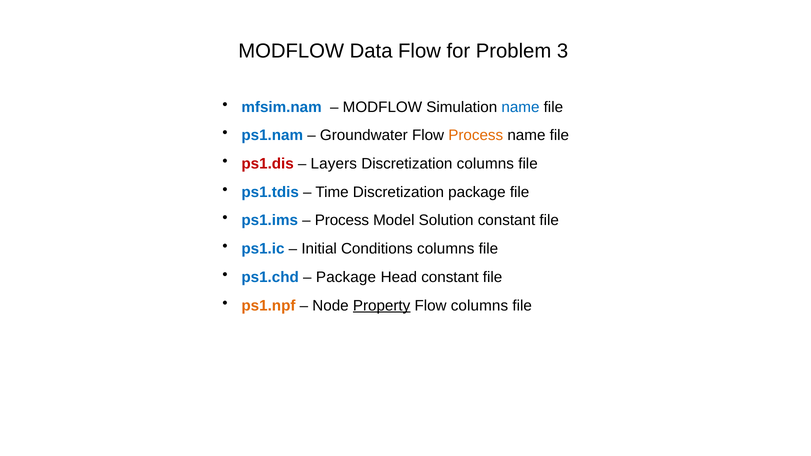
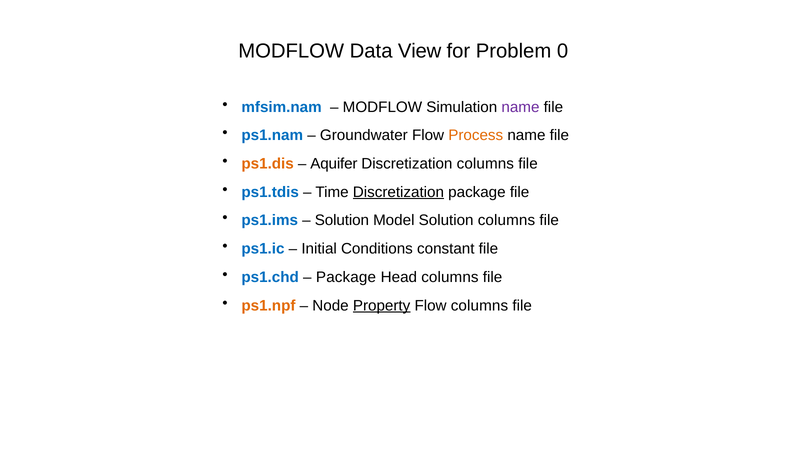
Data Flow: Flow -> View
3: 3 -> 0
name at (520, 107) colour: blue -> purple
ps1.dis colour: red -> orange
Layers: Layers -> Aquifer
Discretization at (398, 192) underline: none -> present
Process at (342, 221): Process -> Solution
Solution constant: constant -> columns
Conditions columns: columns -> constant
Head constant: constant -> columns
